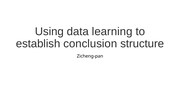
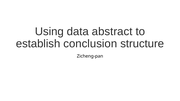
learning: learning -> abstract
